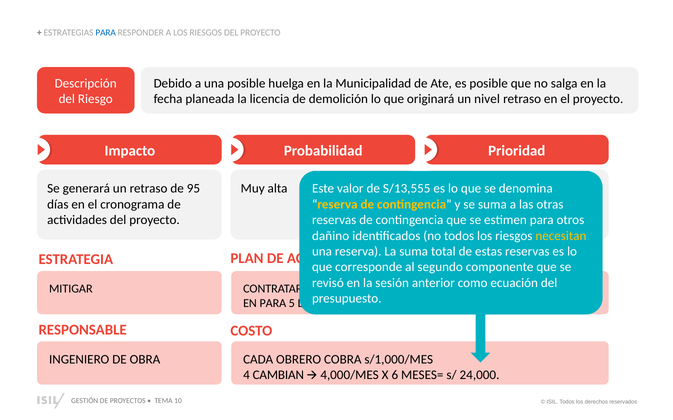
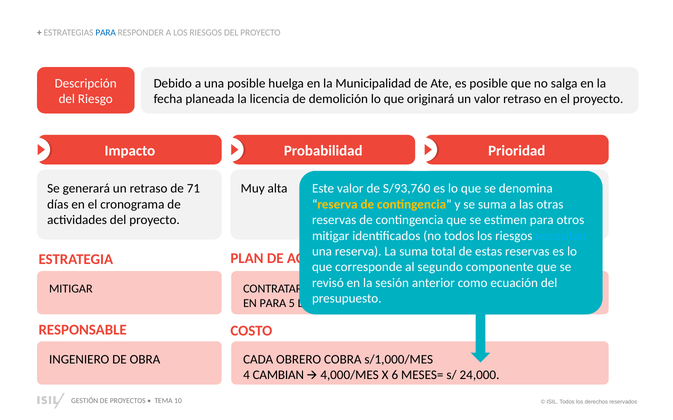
un nivel: nivel -> valor
95: 95 -> 71
S/13,555: S/13,555 -> S/93,760
dañino at (331, 236): dañino -> mitigar
necesitan colour: yellow -> light blue
